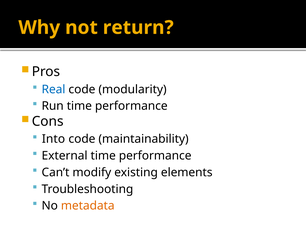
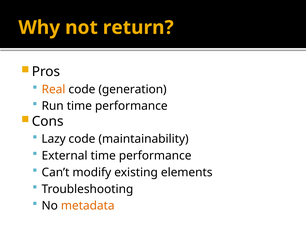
Real colour: blue -> orange
modularity: modularity -> generation
Into: Into -> Lazy
